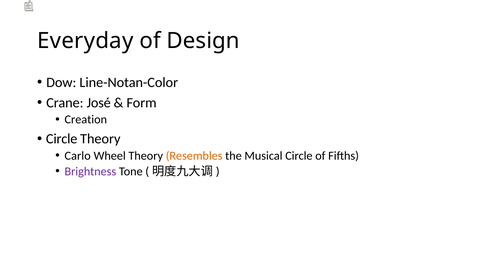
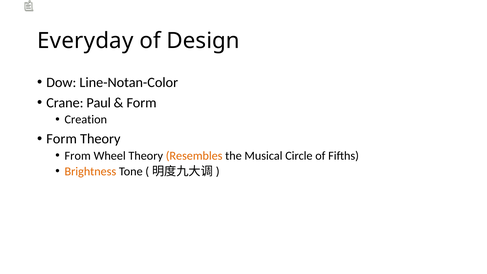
José: José -> Paul
Circle at (62, 139): Circle -> Form
Carlo: Carlo -> From
Brightness colour: purple -> orange
